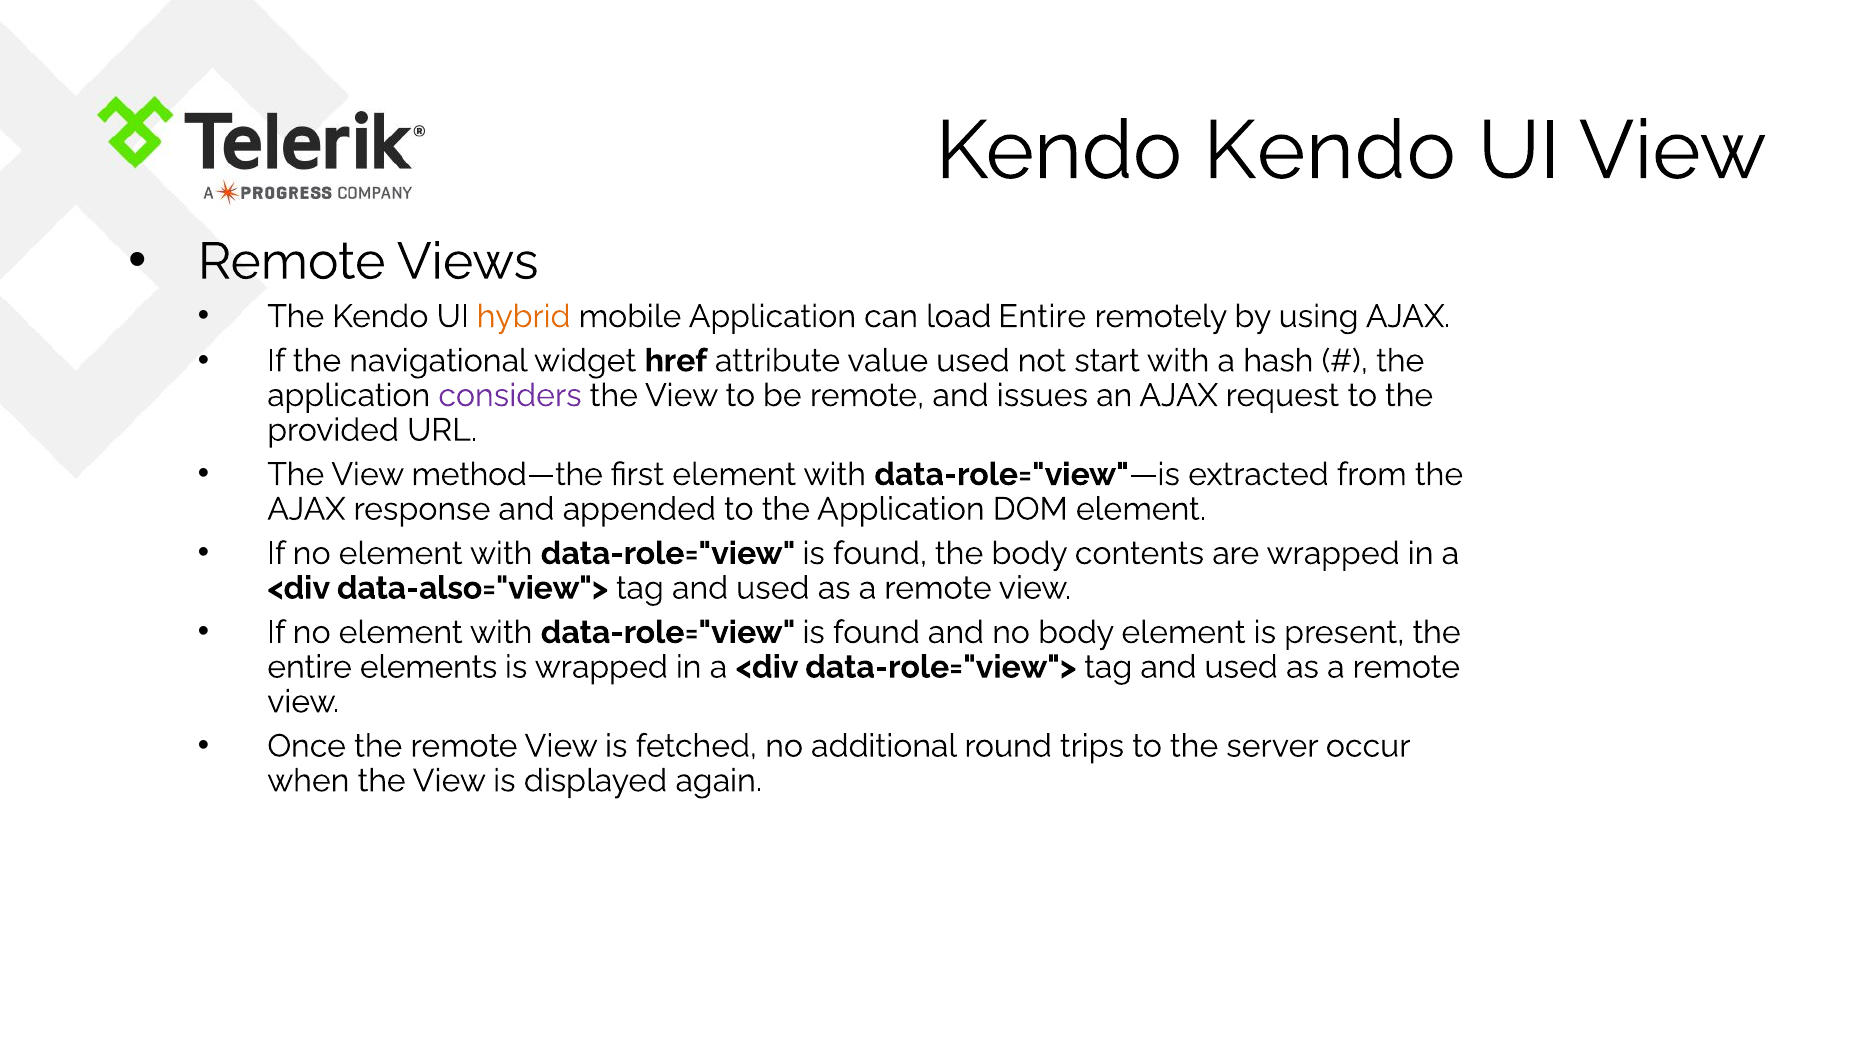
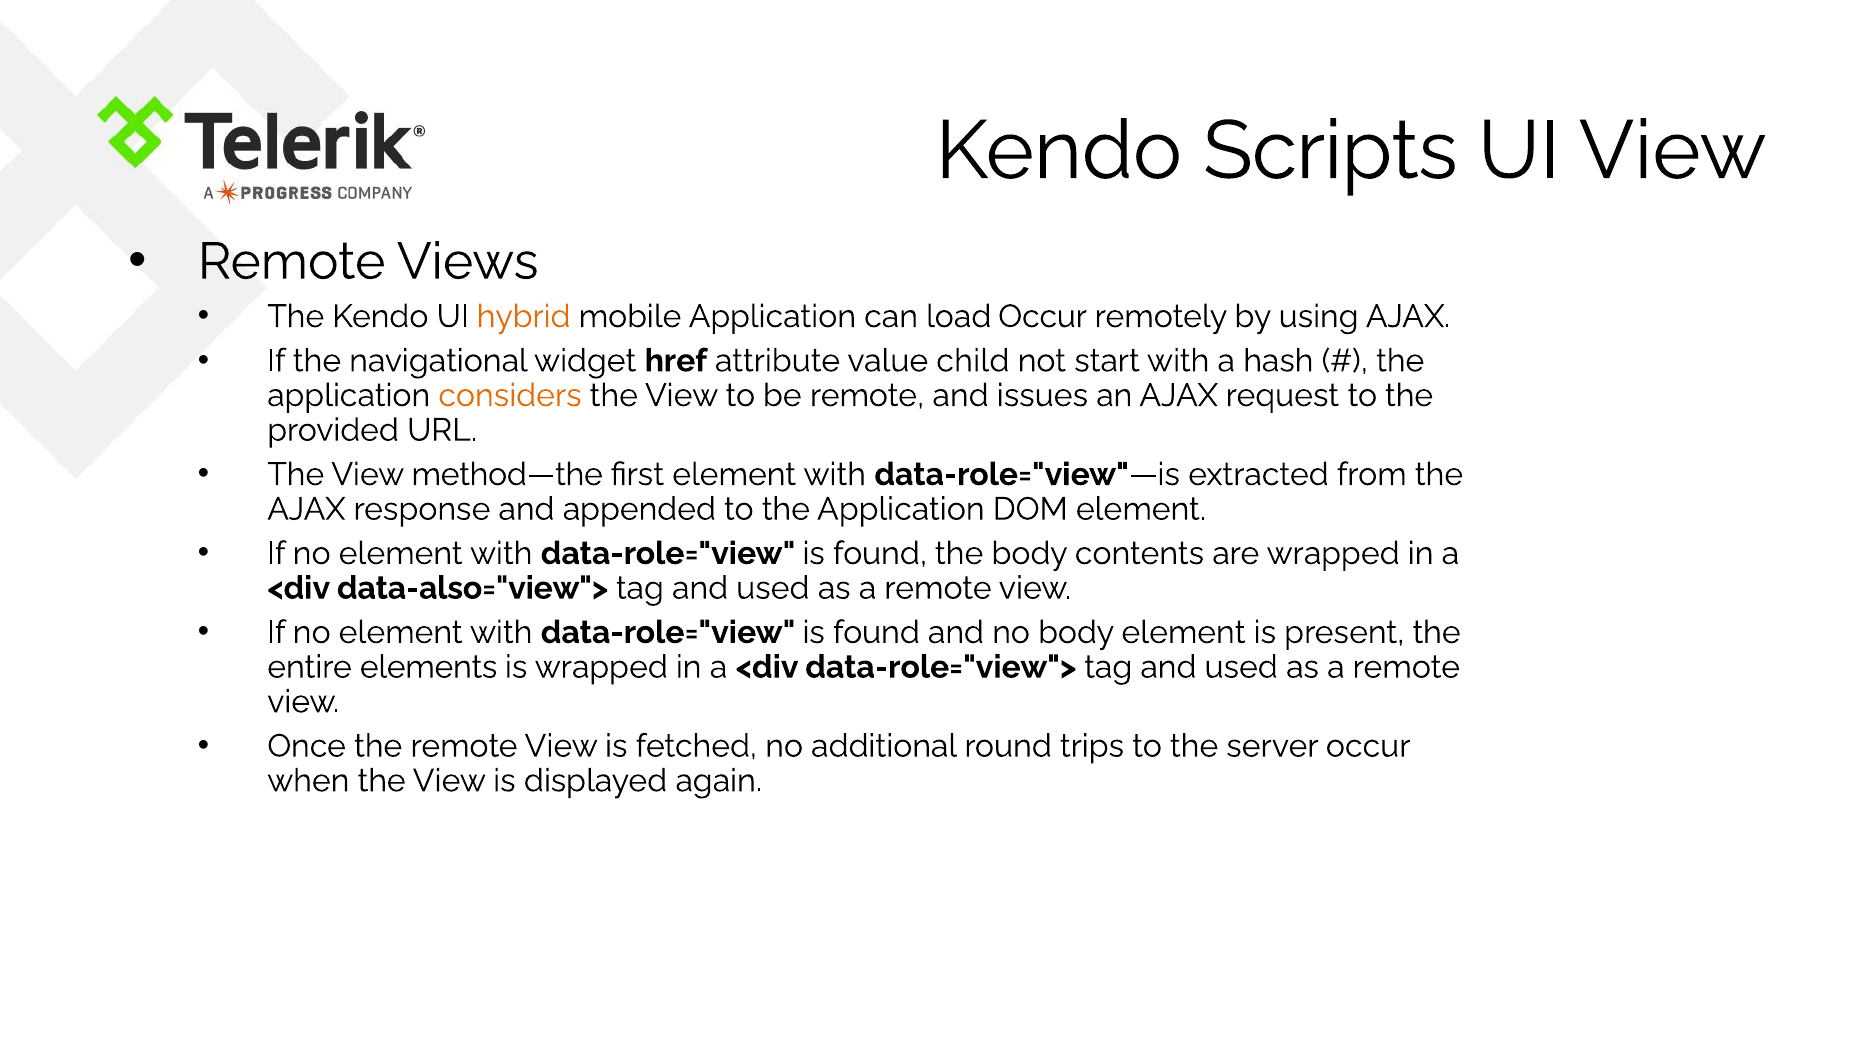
Kendo Kendo: Kendo -> Scripts
load Entire: Entire -> Occur
value used: used -> child
considers colour: purple -> orange
